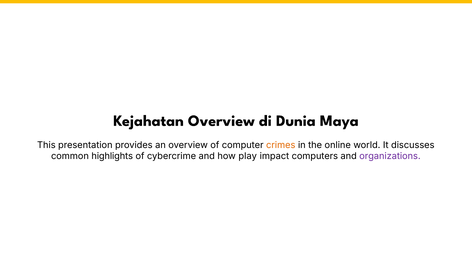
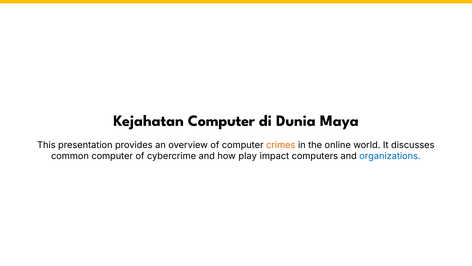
Kejahatan Overview: Overview -> Computer
common highlights: highlights -> computer
organizations colour: purple -> blue
